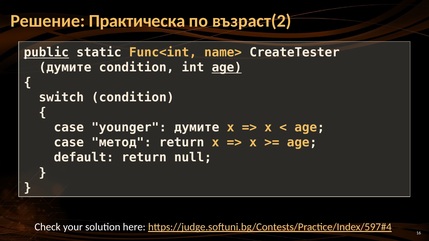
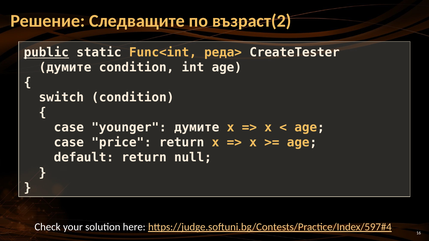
Практическа: Практическа -> Следващите
name>: name> -> реда>
age at (227, 68) underline: present -> none
метод: метод -> price
